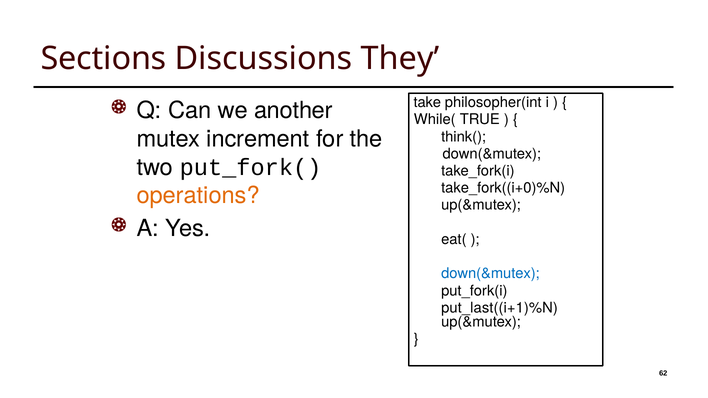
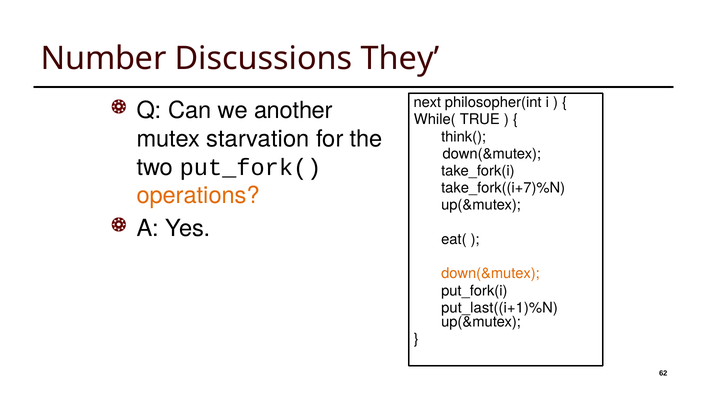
Sections: Sections -> Number
take: take -> next
increment: increment -> starvation
take_fork((i+0)%N: take_fork((i+0)%N -> take_fork((i+7)%N
down(&mutex at (490, 274) colour: blue -> orange
